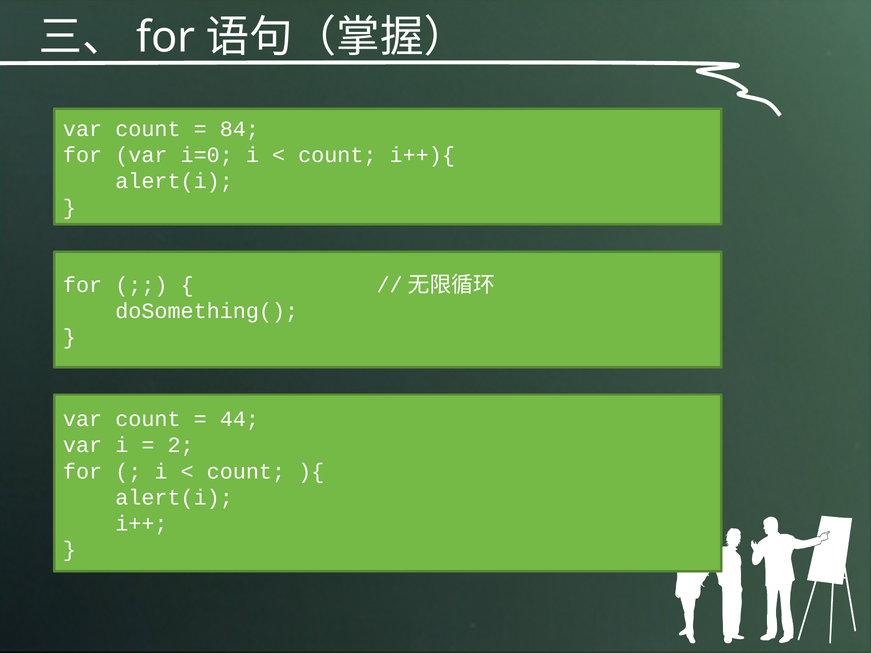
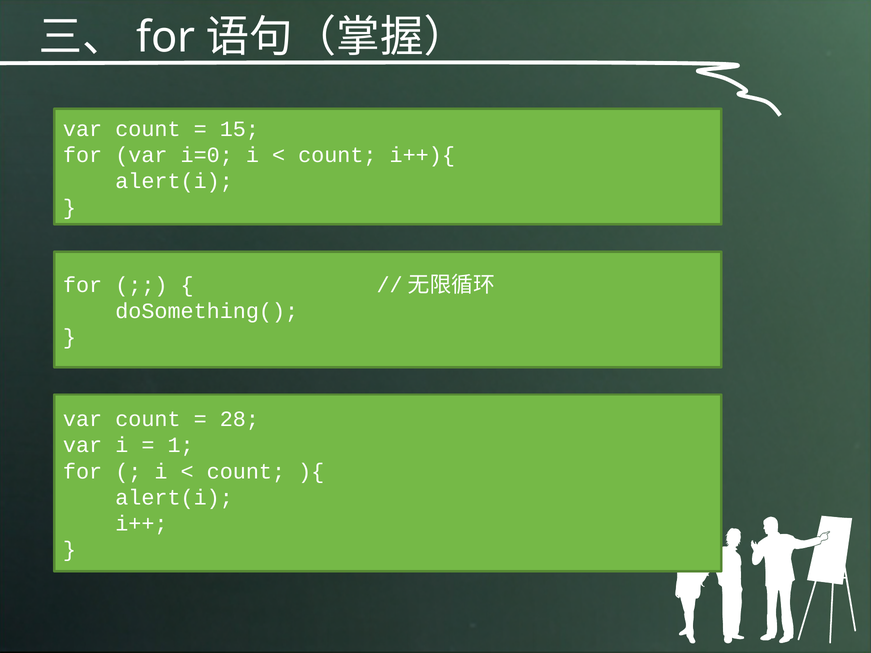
84: 84 -> 15
44: 44 -> 28
2: 2 -> 1
